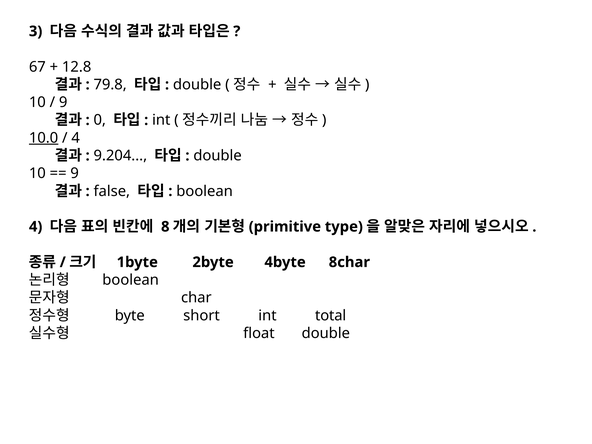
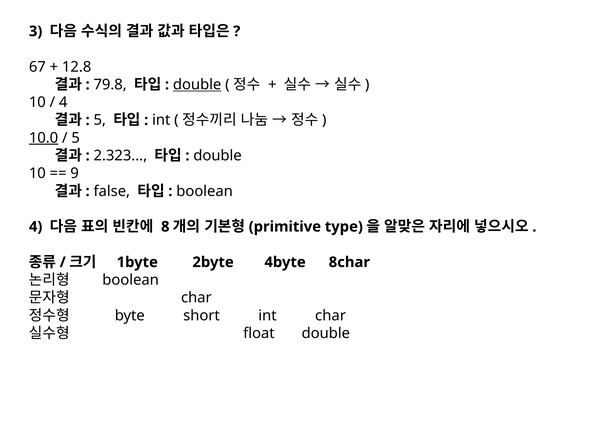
double at (197, 85) underline: none -> present
9 at (63, 102): 9 -> 4
0 at (100, 120): 0 -> 5
4 at (76, 138): 4 -> 5
9.204: 9.204 -> 2.323
int total: total -> char
